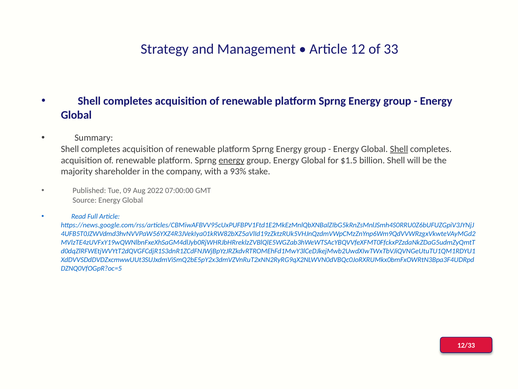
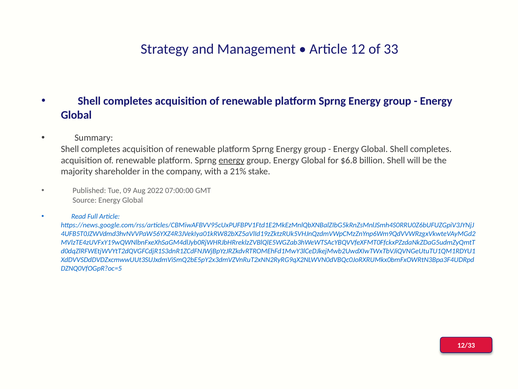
Shell at (399, 149) underline: present -> none
$1.5: $1.5 -> $6.8
93%: 93% -> 21%
